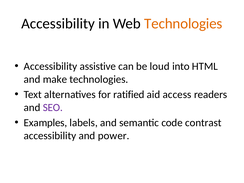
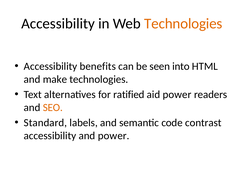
assistive: assistive -> benefits
loud: loud -> seen
aid access: access -> power
SEO colour: purple -> orange
Examples: Examples -> Standard
